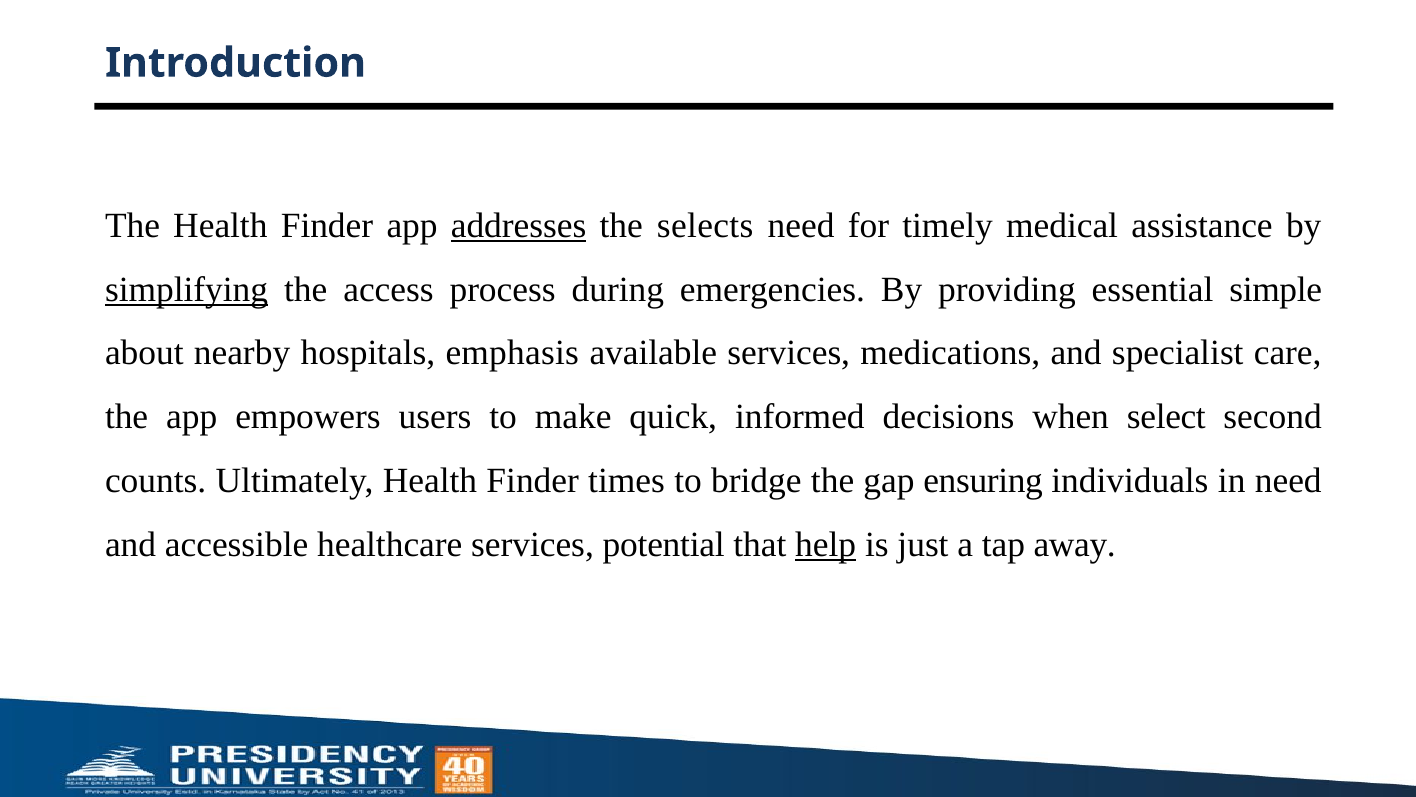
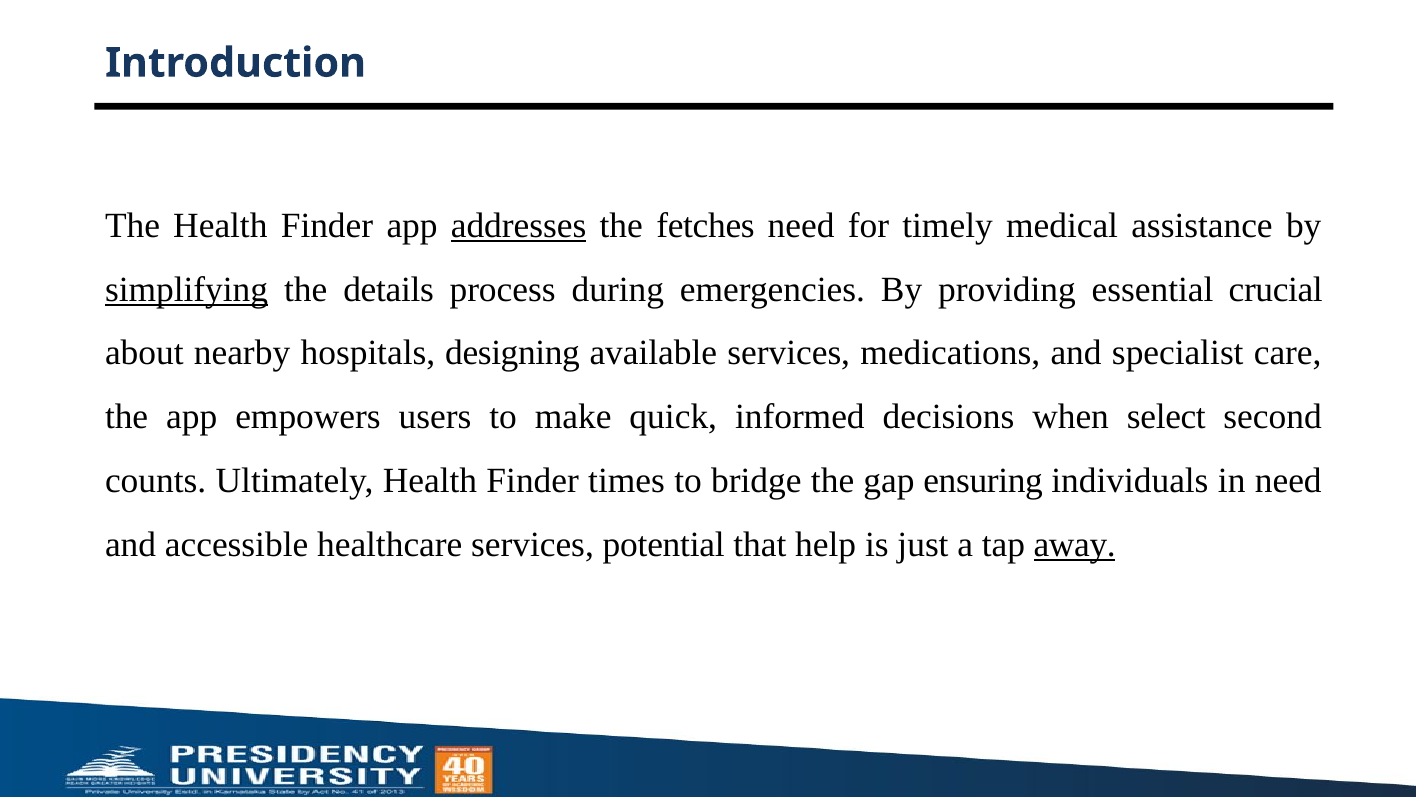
selects: selects -> fetches
access: access -> details
simple: simple -> crucial
emphasis: emphasis -> designing
help underline: present -> none
away underline: none -> present
